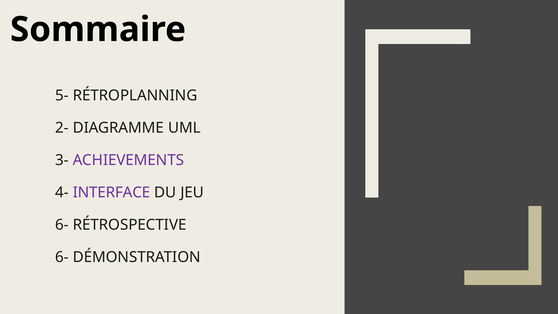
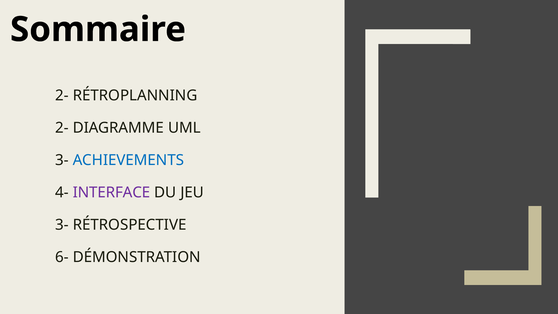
5- at (62, 95): 5- -> 2-
ACHIEVEMENTS colour: purple -> blue
6- at (62, 225): 6- -> 3-
